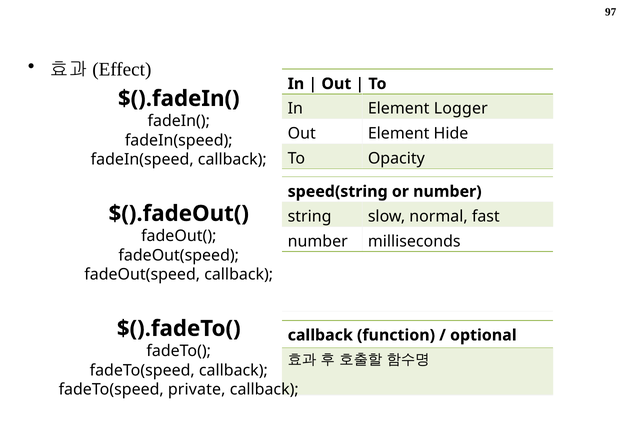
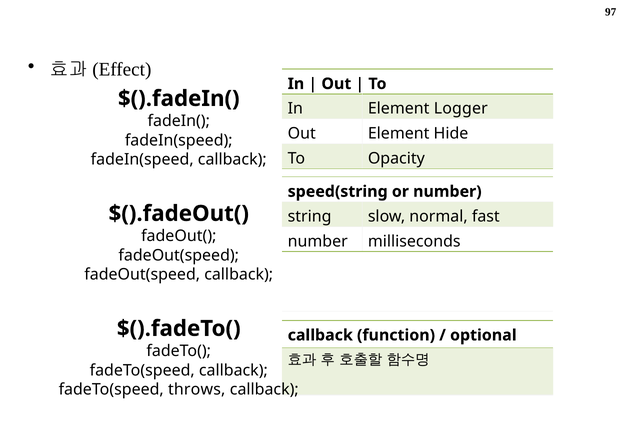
private: private -> throws
